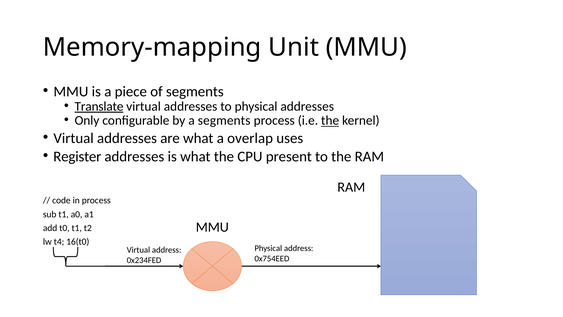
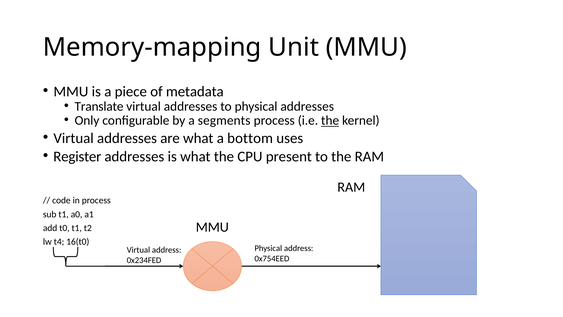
of segments: segments -> metadata
Translate underline: present -> none
overlap: overlap -> bottom
